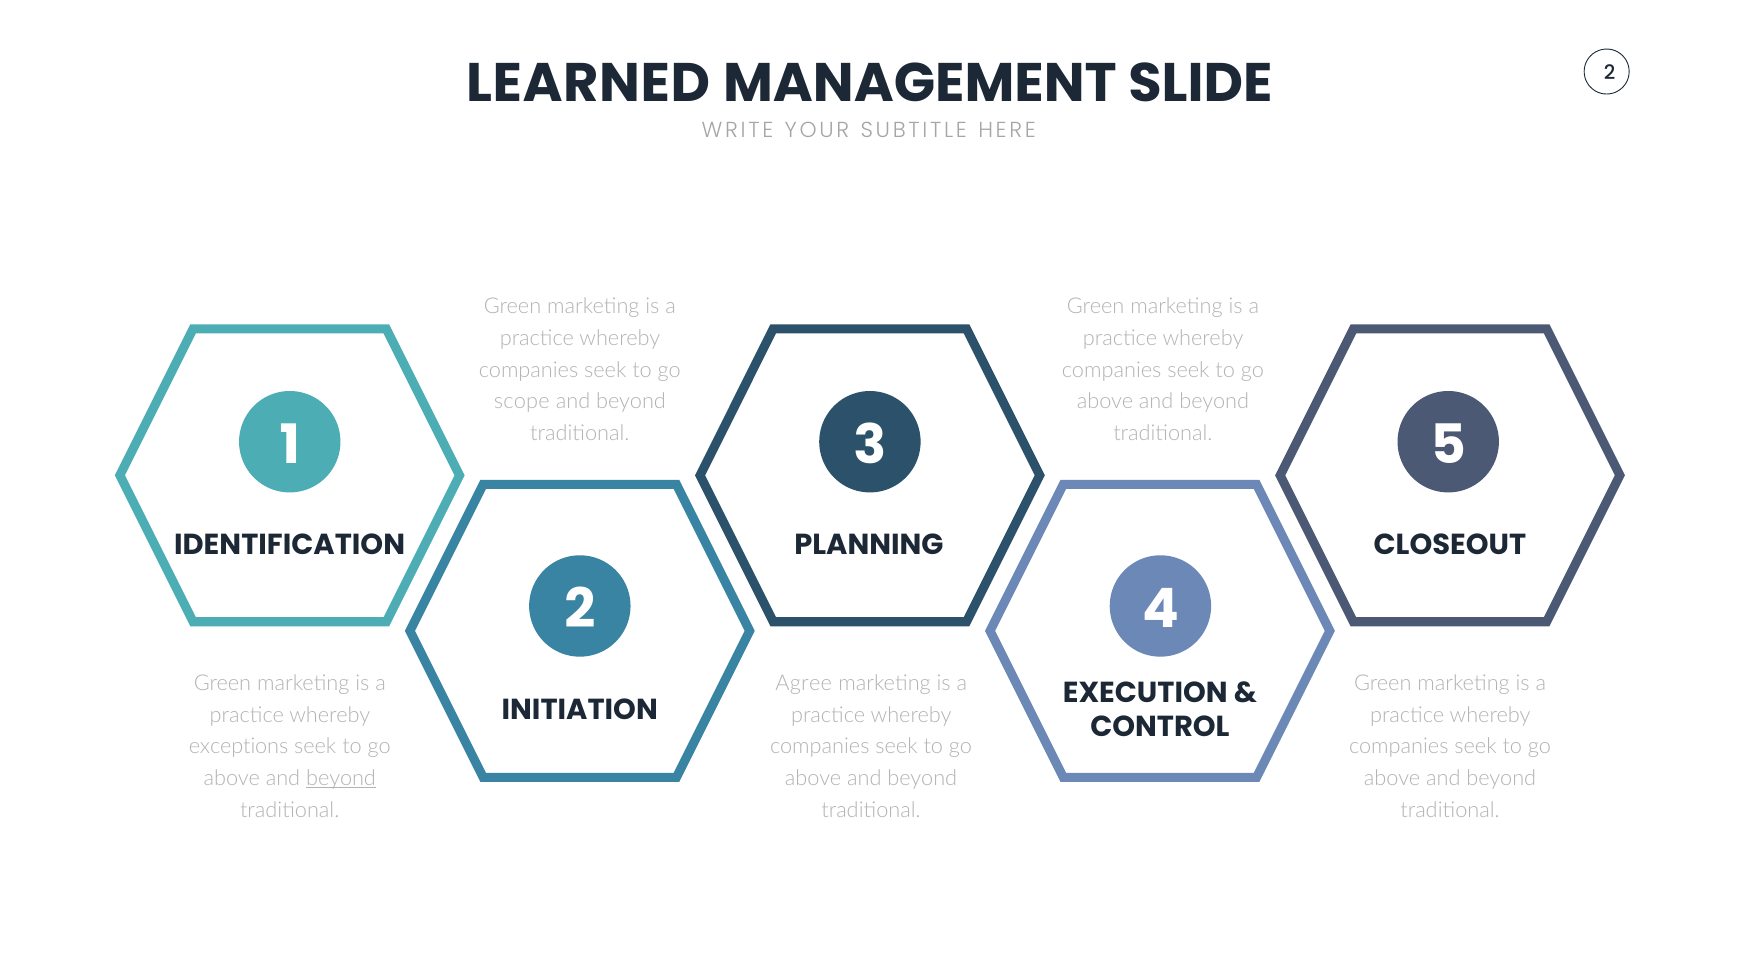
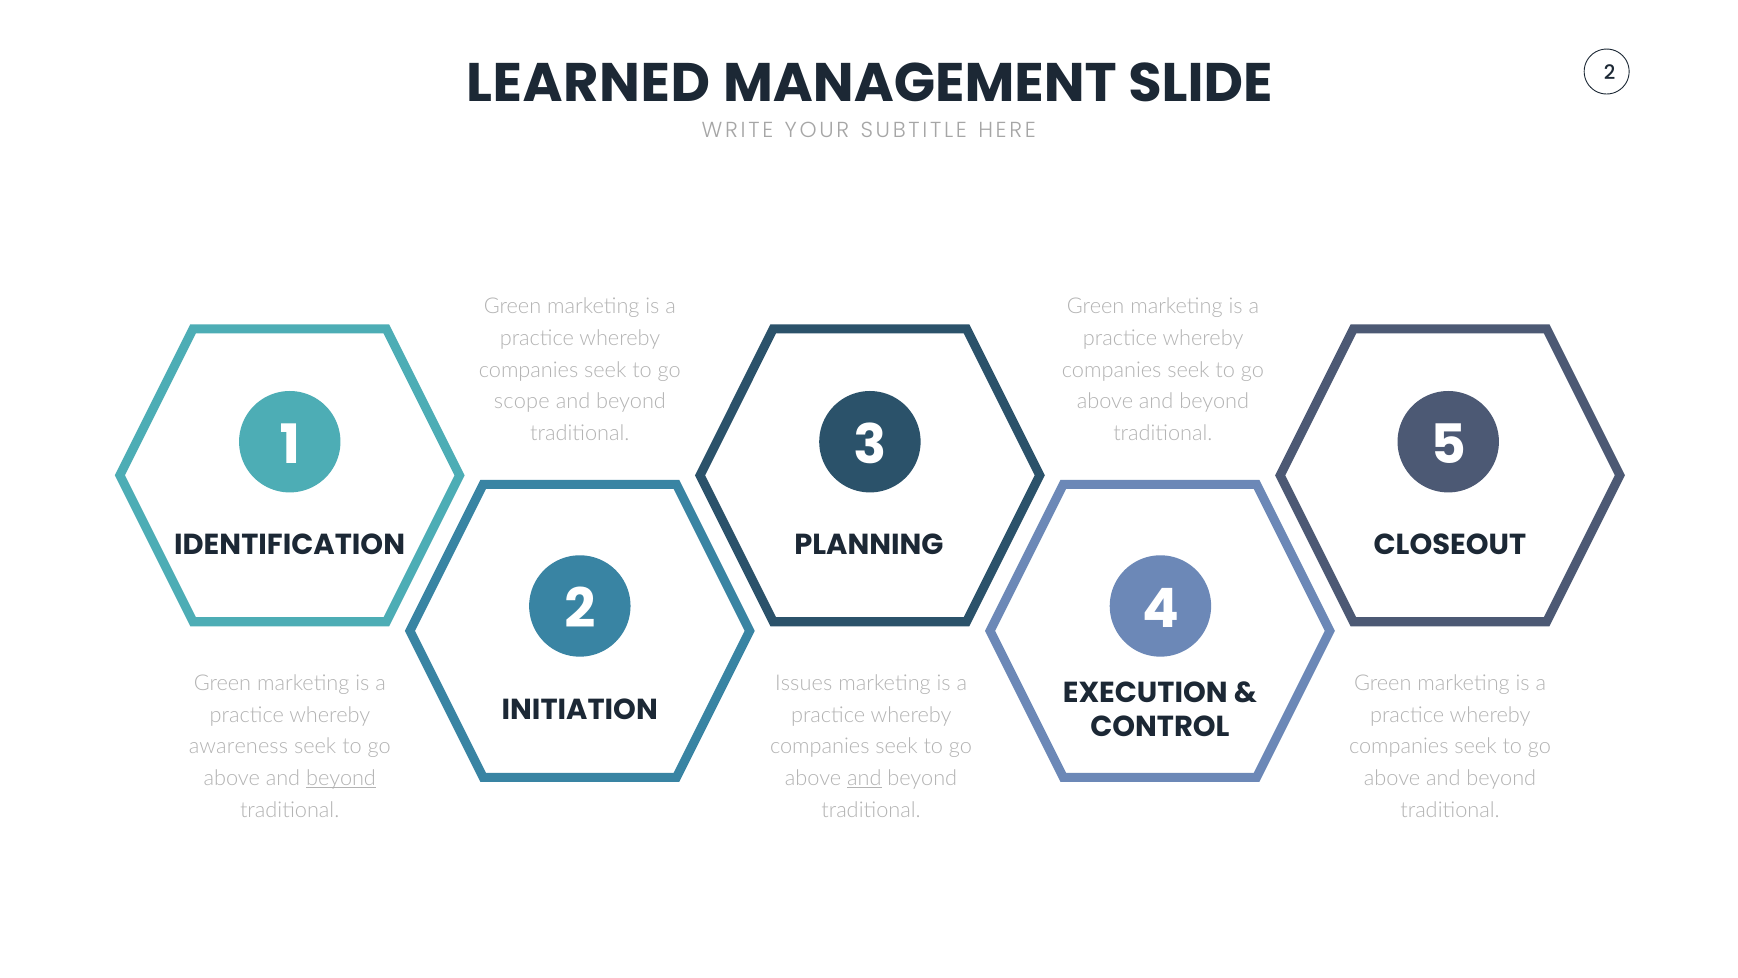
Agree: Agree -> Issues
exceptions: exceptions -> awareness
and at (864, 778) underline: none -> present
